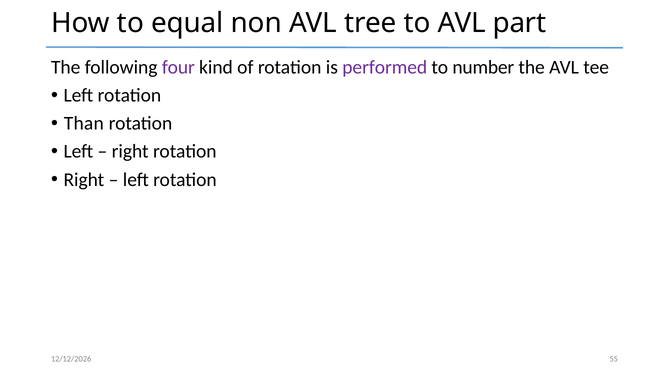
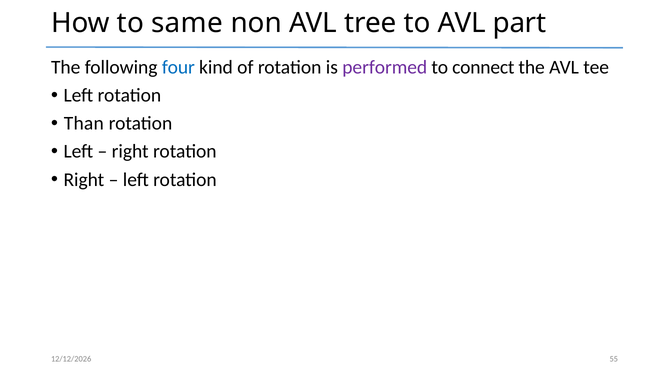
equal: equal -> same
four colour: purple -> blue
number: number -> connect
